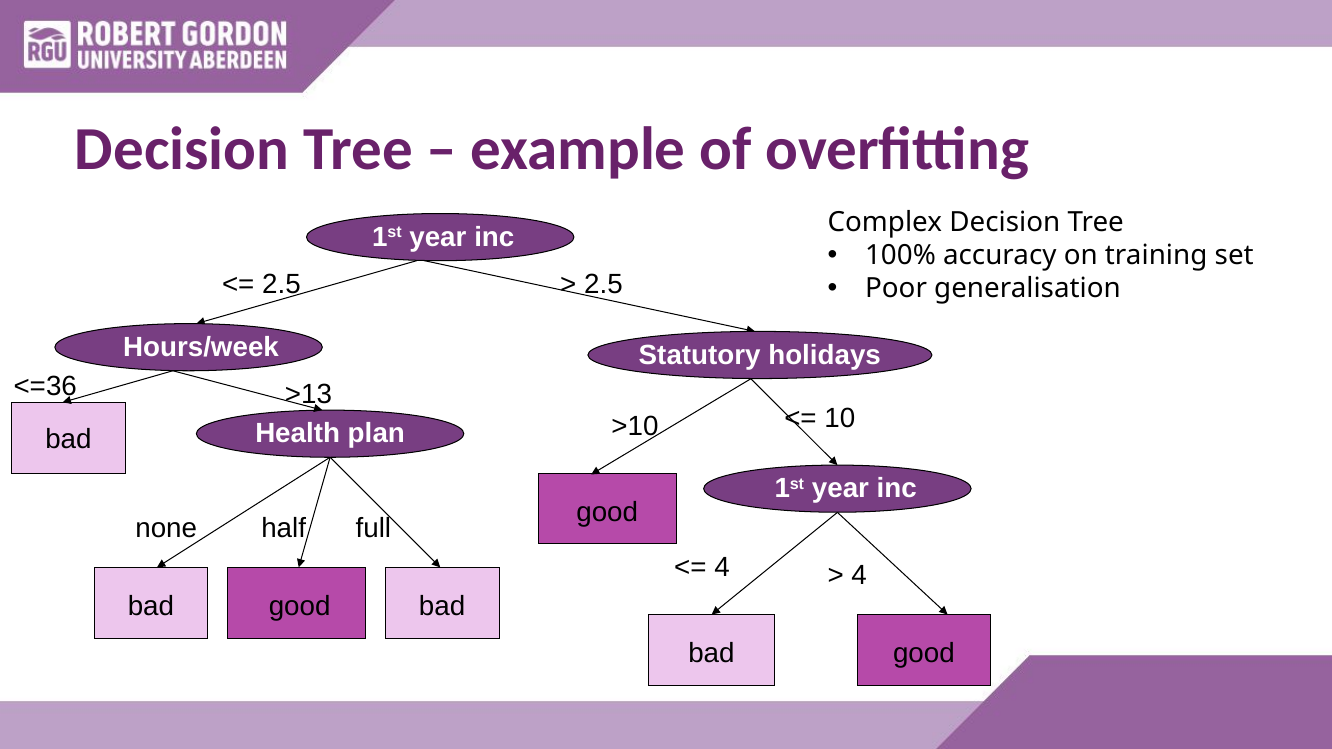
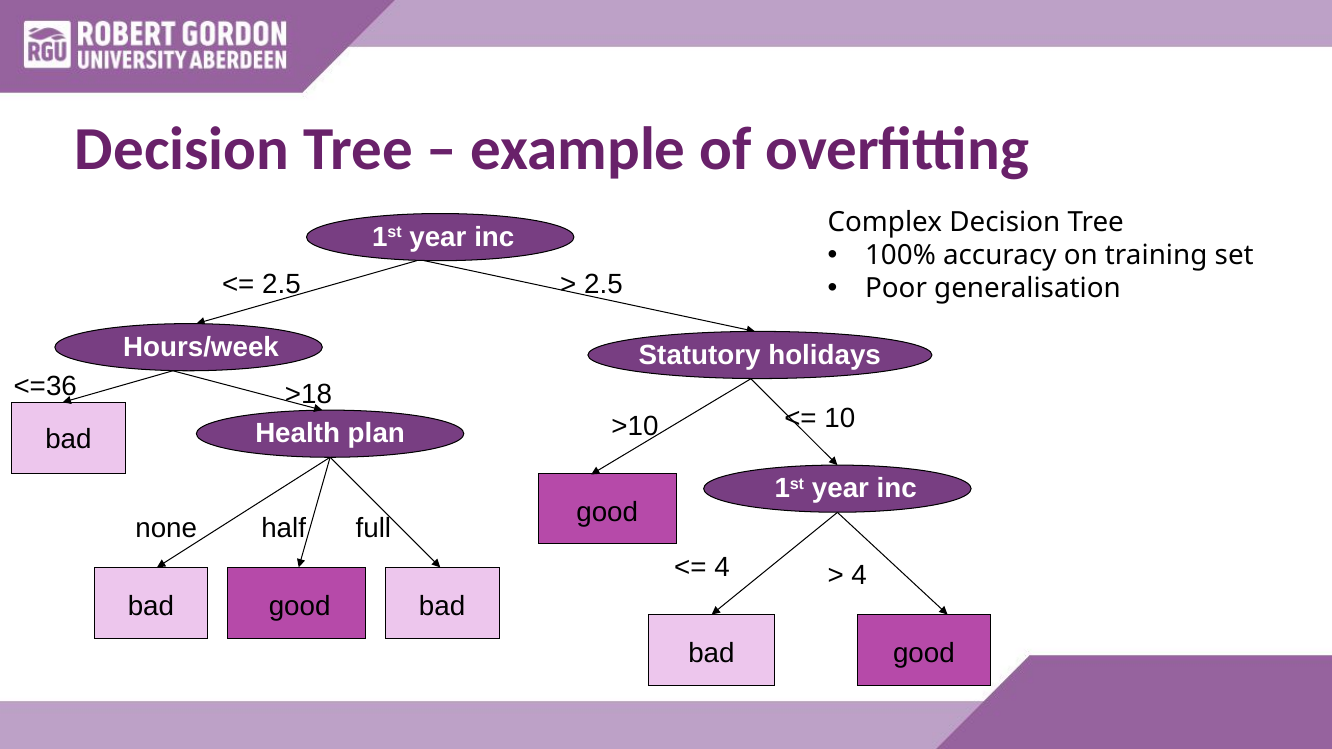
>13: >13 -> >18
